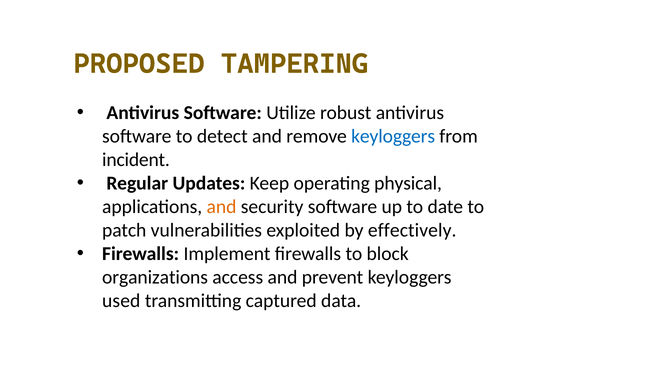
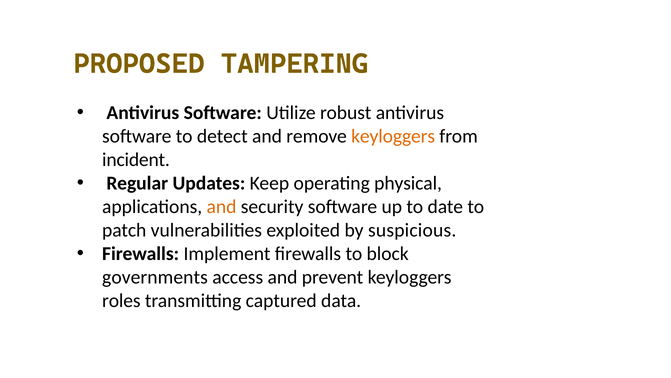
keyloggers at (393, 136) colour: blue -> orange
effectively: effectively -> suspicious
organizations: organizations -> governments
used: used -> roles
